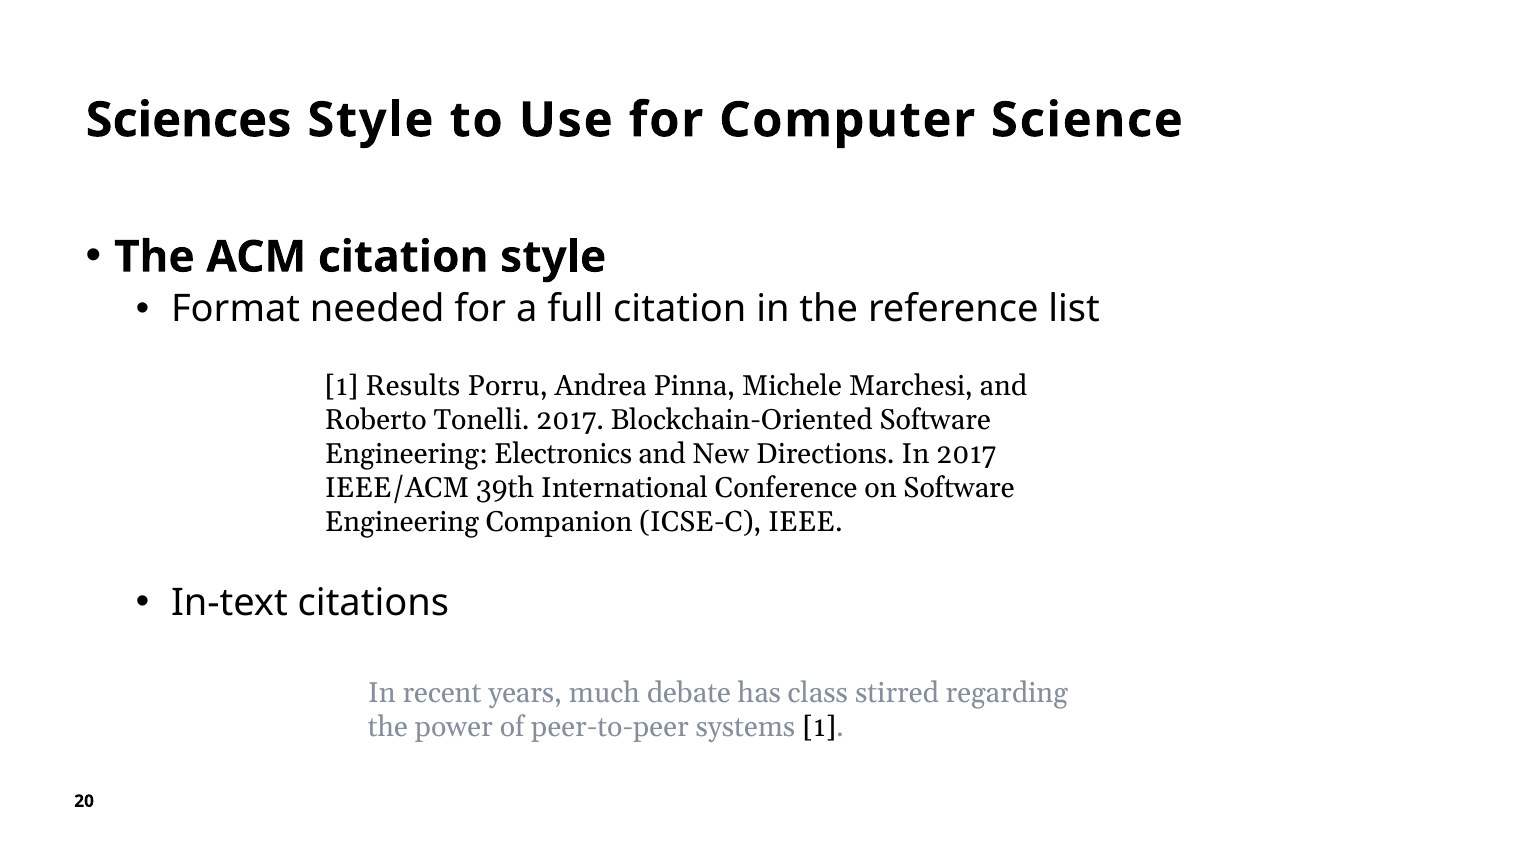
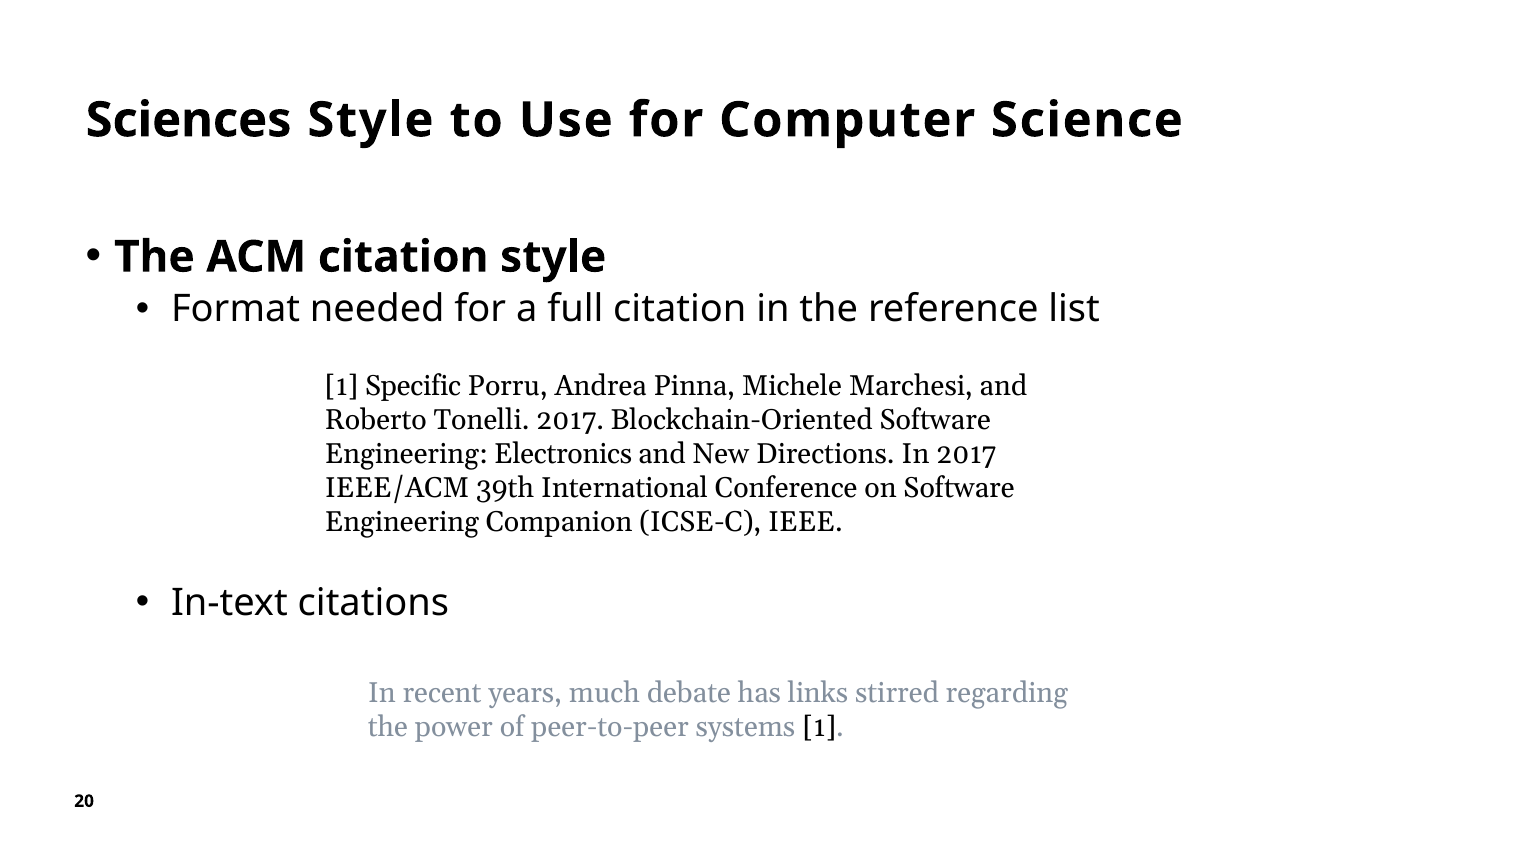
Results: Results -> Specific
class: class -> links
